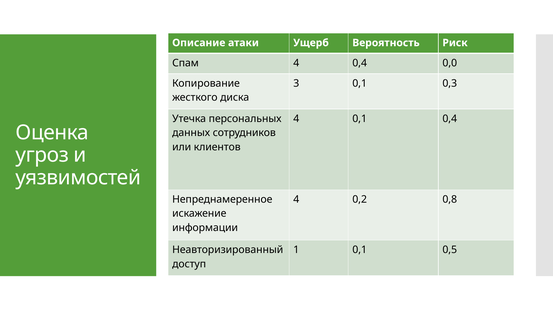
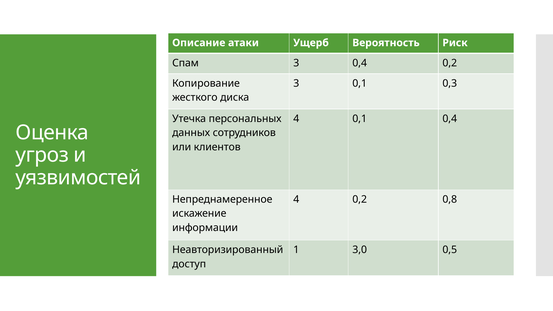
Спам 4: 4 -> 3
0,4 0,0: 0,0 -> 0,2
1 0,1: 0,1 -> 3,0
